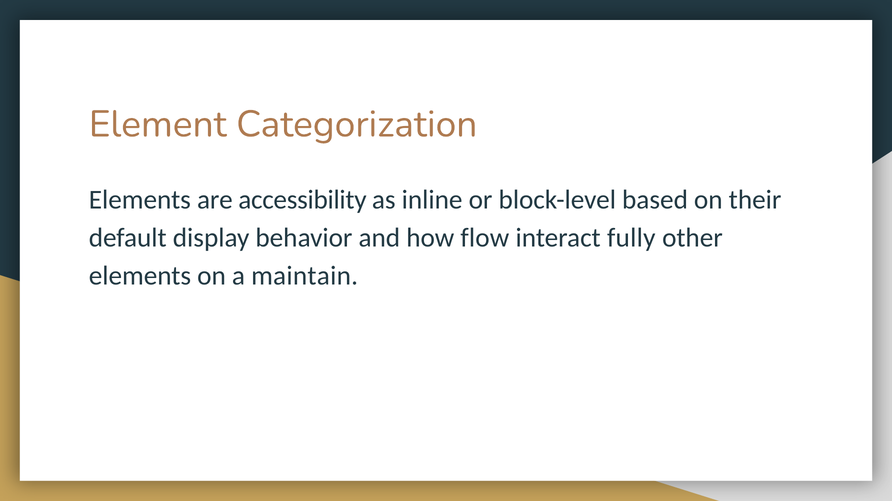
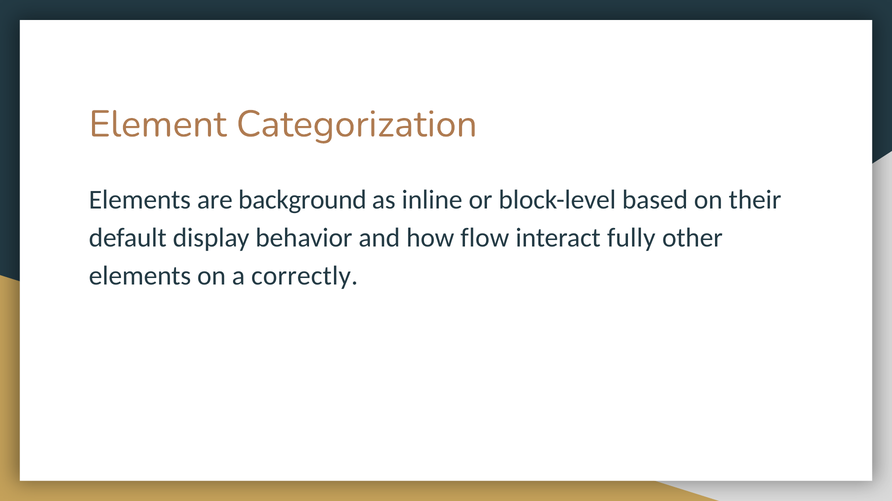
accessibility: accessibility -> background
maintain: maintain -> correctly
